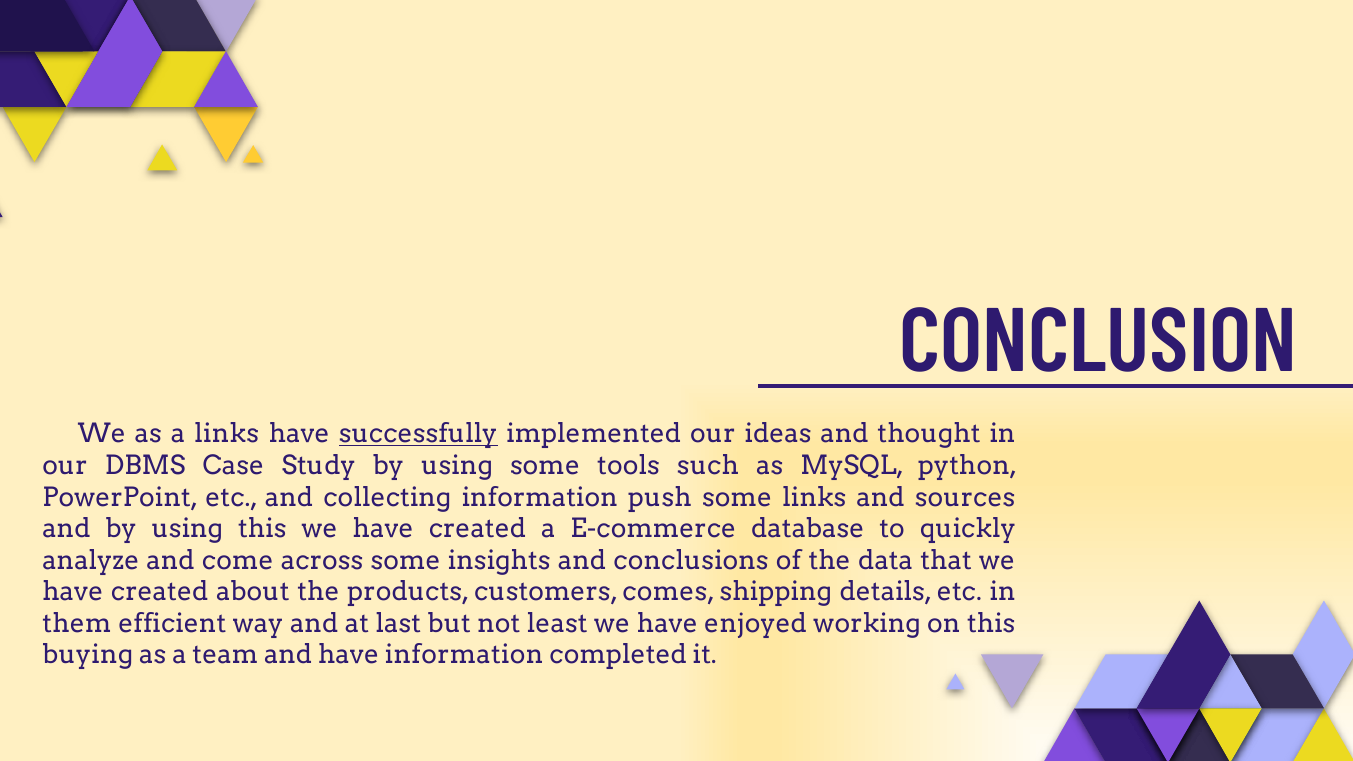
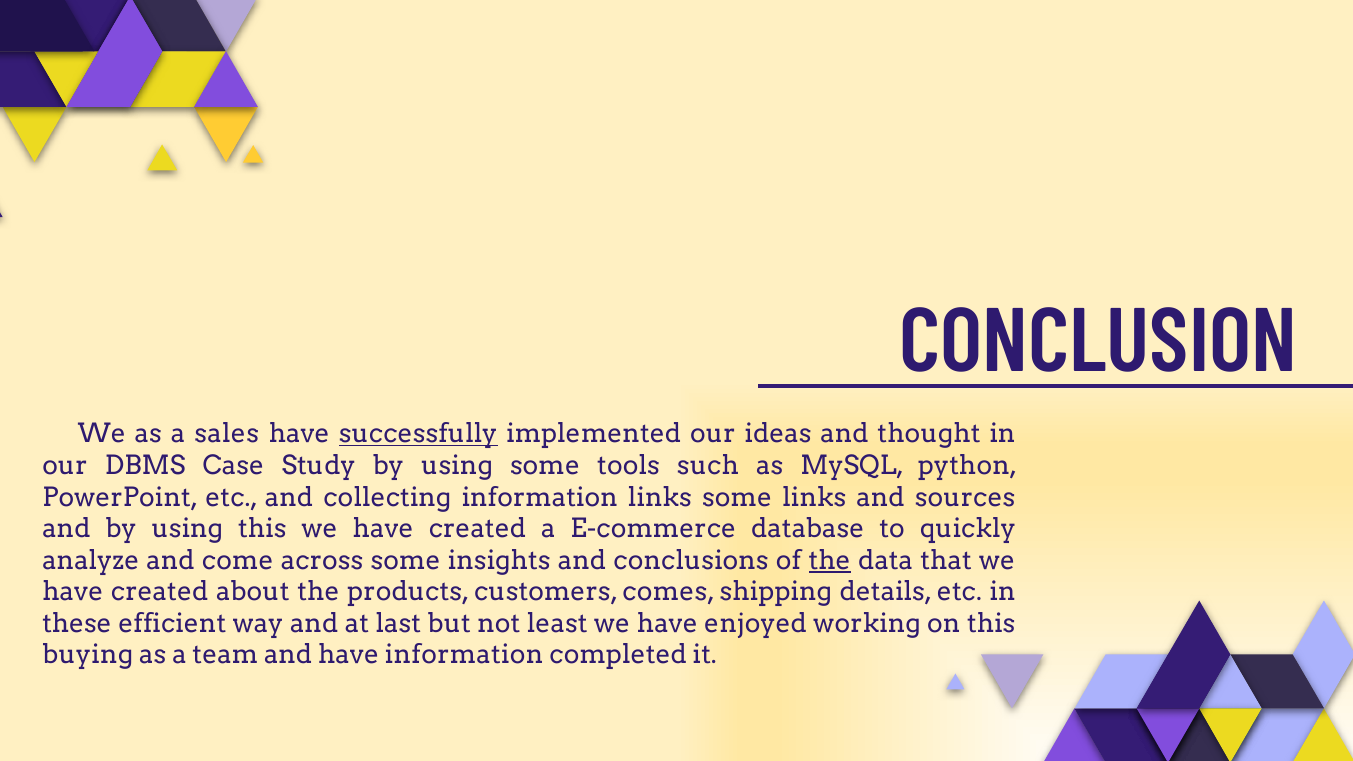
a links: links -> sales
information push: push -> links
the at (830, 561) underline: none -> present
them: them -> these
